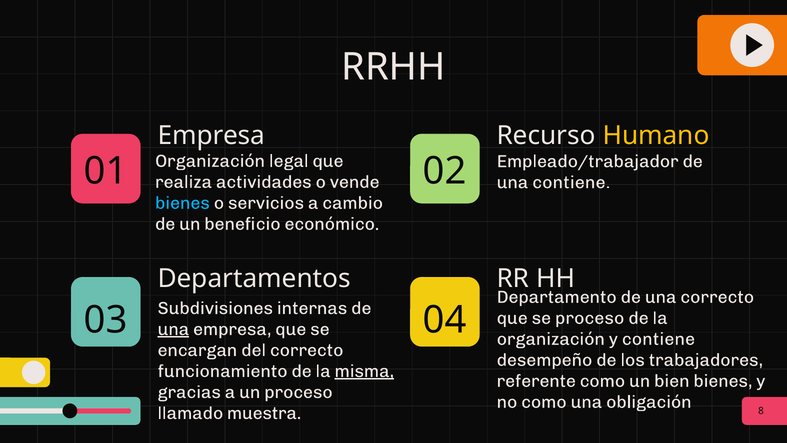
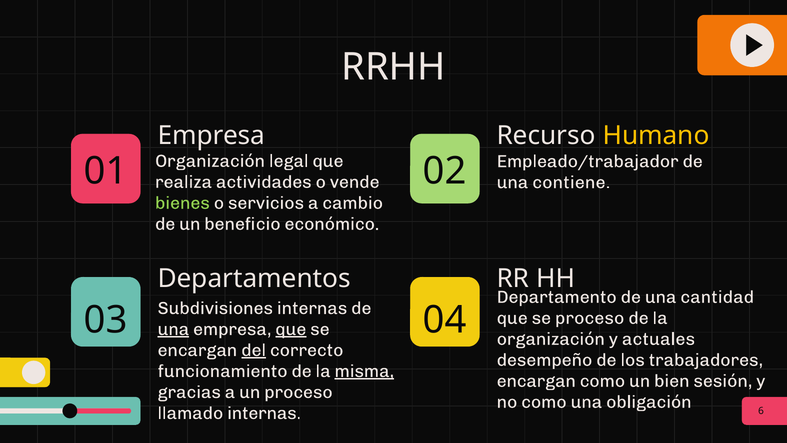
bienes at (182, 203) colour: light blue -> light green
una correcto: correcto -> cantidad
que at (291, 329) underline: none -> present
y contiene: contiene -> actuales
del underline: none -> present
referente at (536, 381): referente -> encargan
bien bienes: bienes -> sesión
8: 8 -> 6
llamado muestra: muestra -> internas
